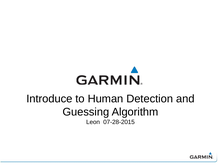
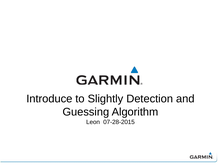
Human: Human -> Slightly
